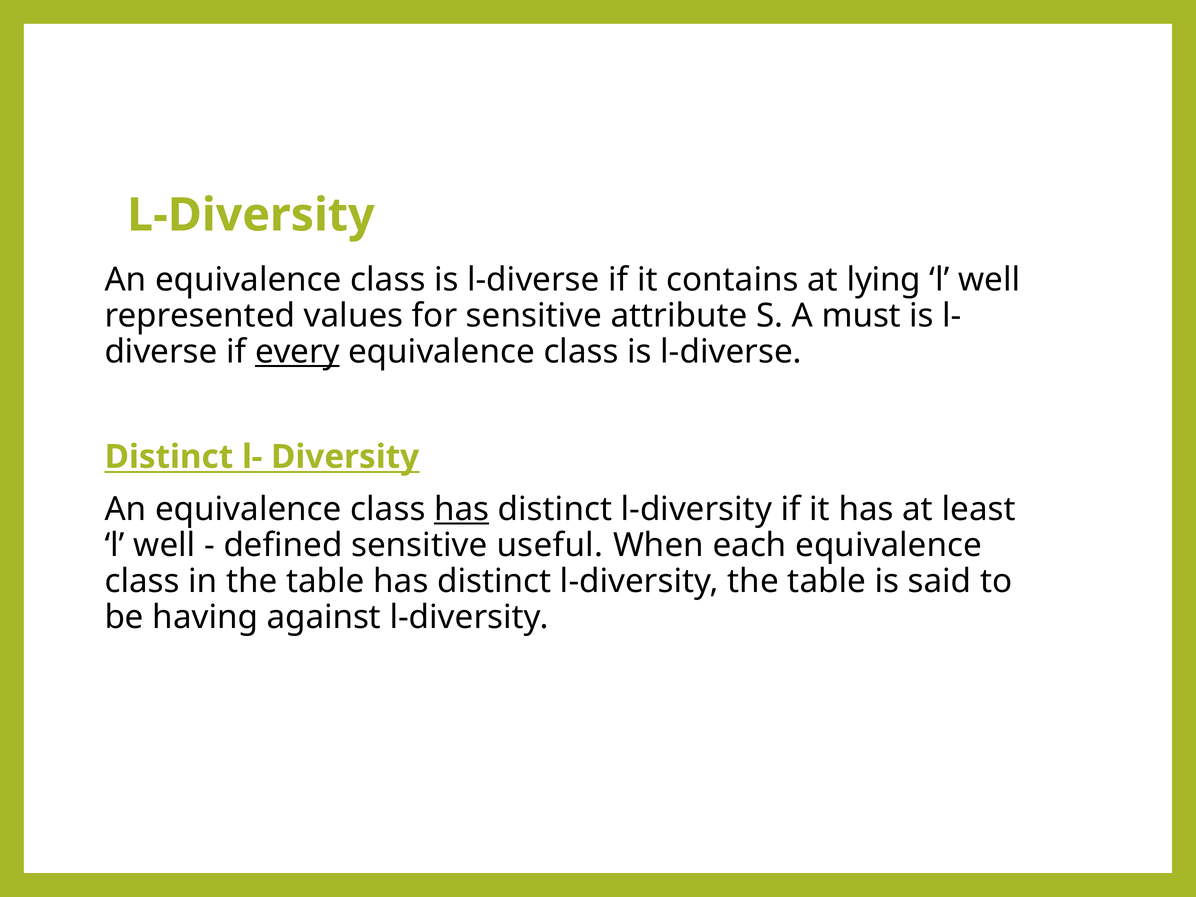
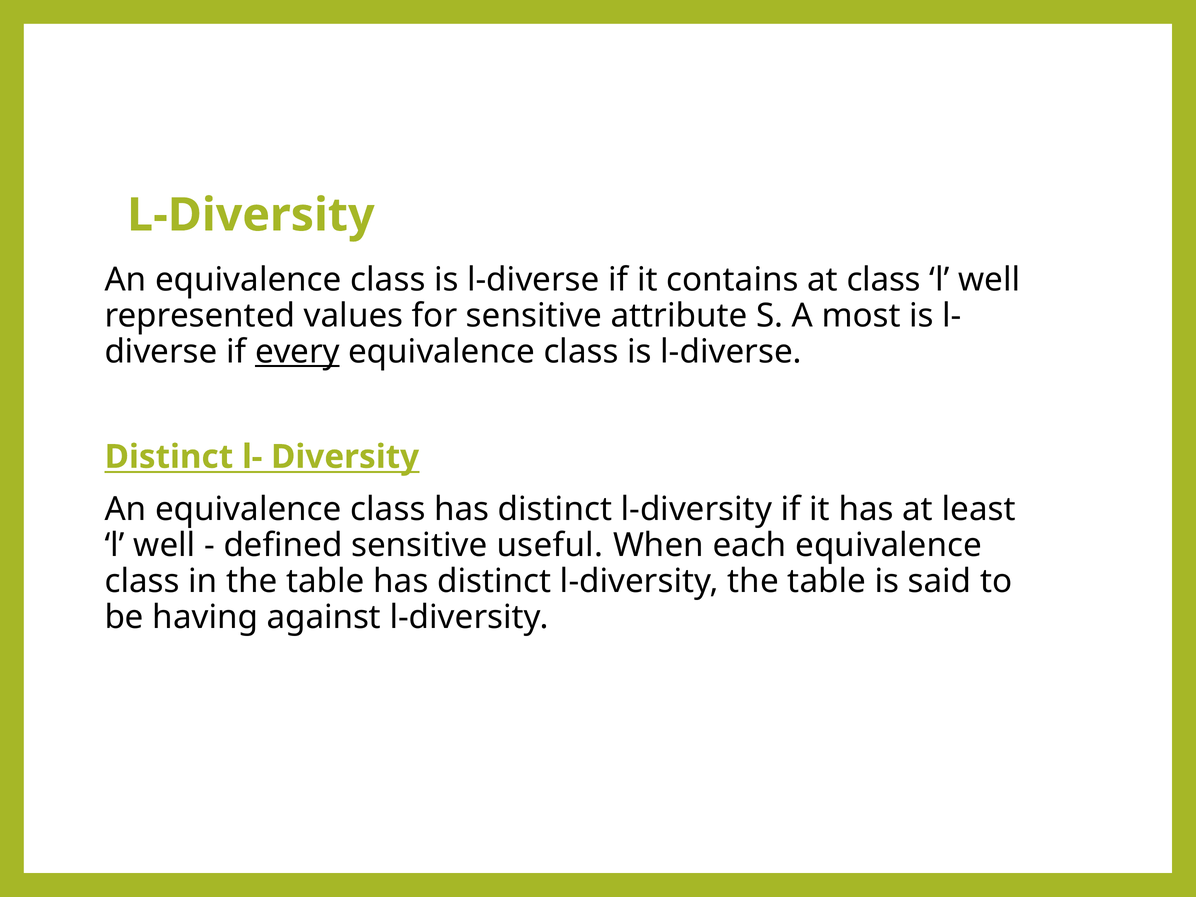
at lying: lying -> class
must: must -> most
has at (462, 509) underline: present -> none
